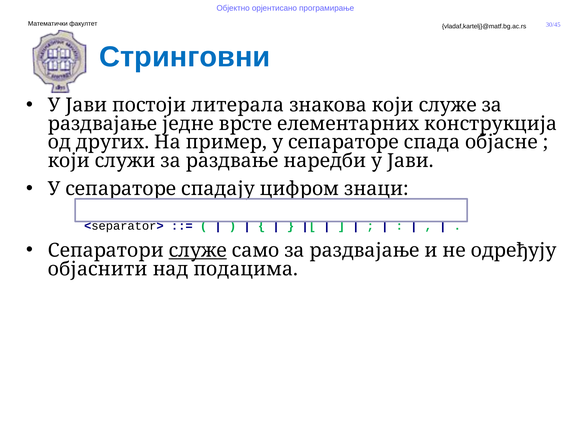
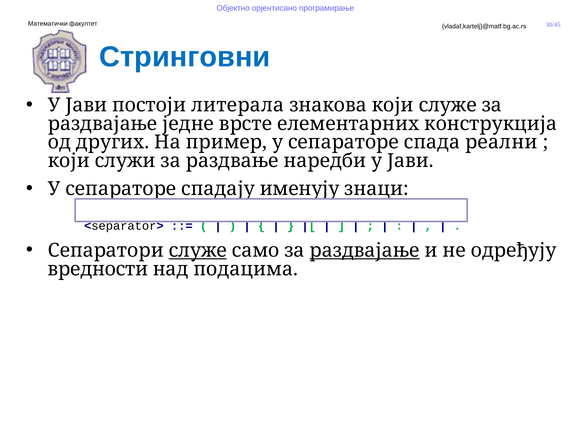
објасне: објасне -> реални
цифром: цифром -> именују
раздвајање underline: none -> present
објаснити: објаснити -> вредности
